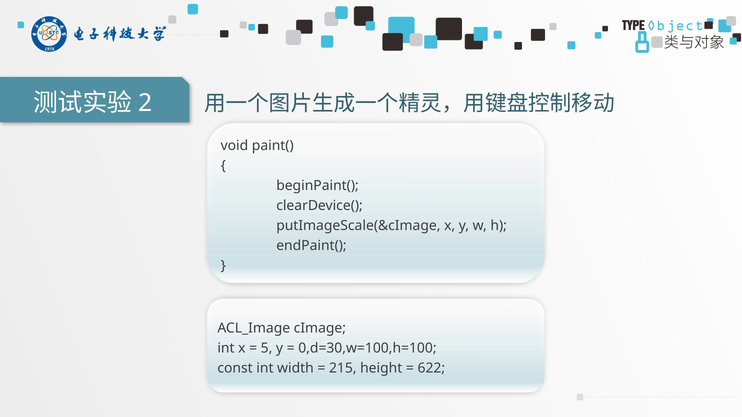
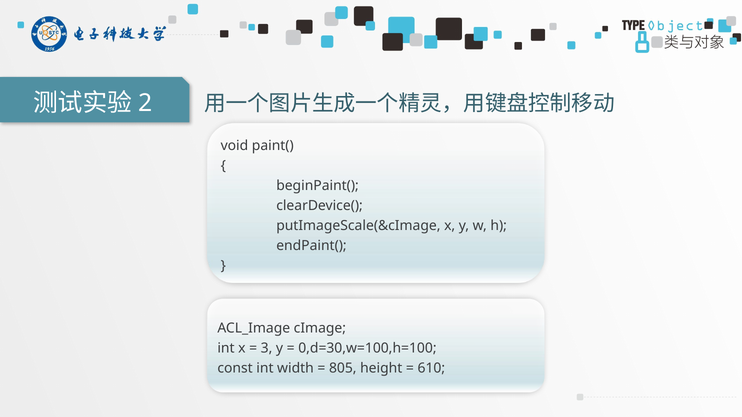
5: 5 -> 3
215: 215 -> 805
622: 622 -> 610
